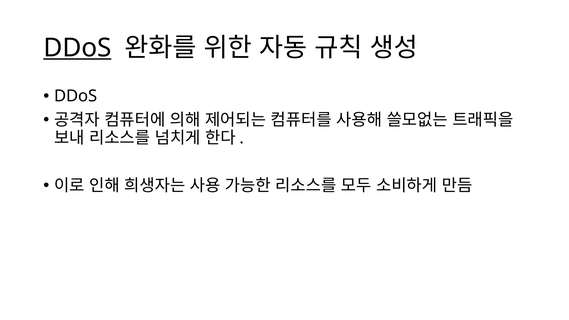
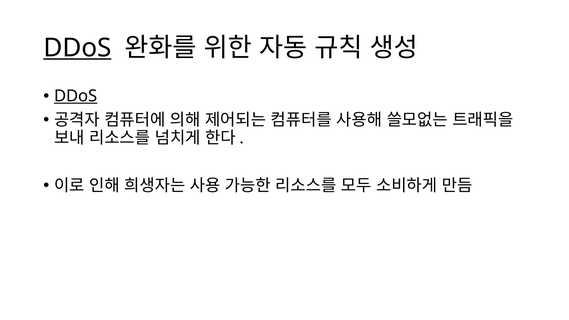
DDoS at (76, 96) underline: none -> present
